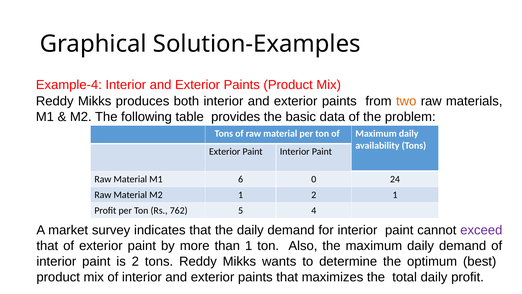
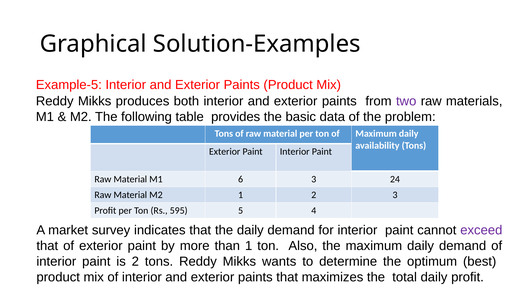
Example-4: Example-4 -> Example-5
two colour: orange -> purple
6 0: 0 -> 3
2 1: 1 -> 3
762: 762 -> 595
